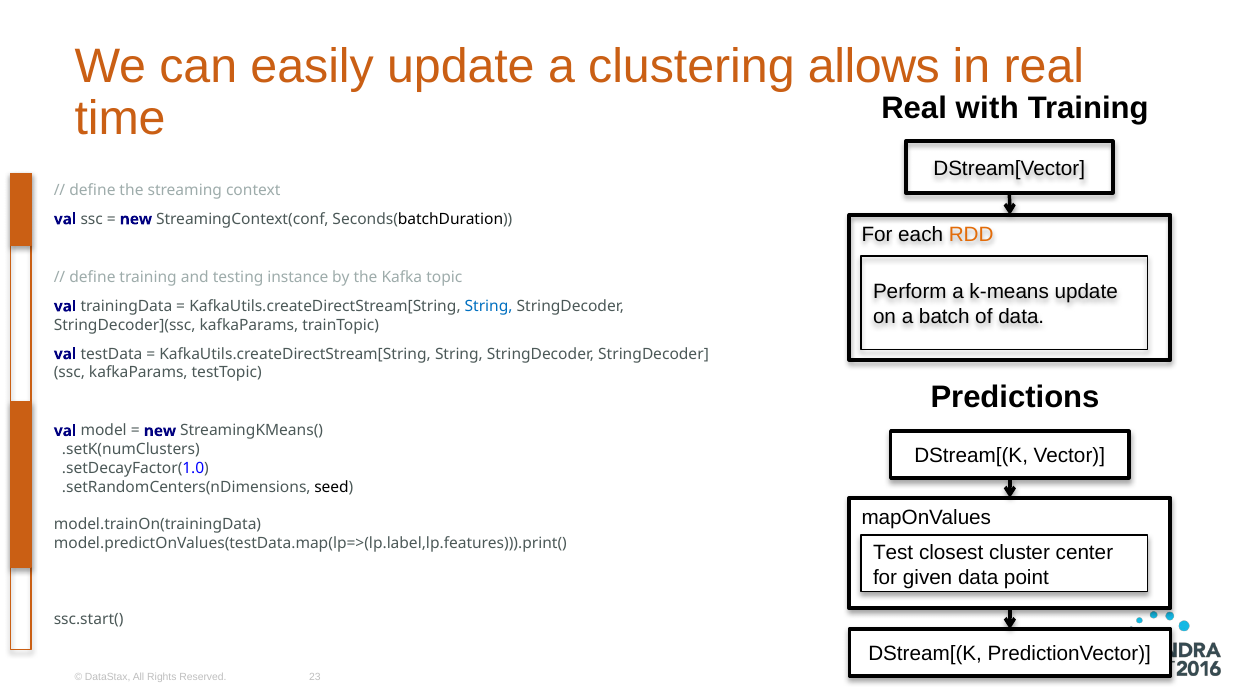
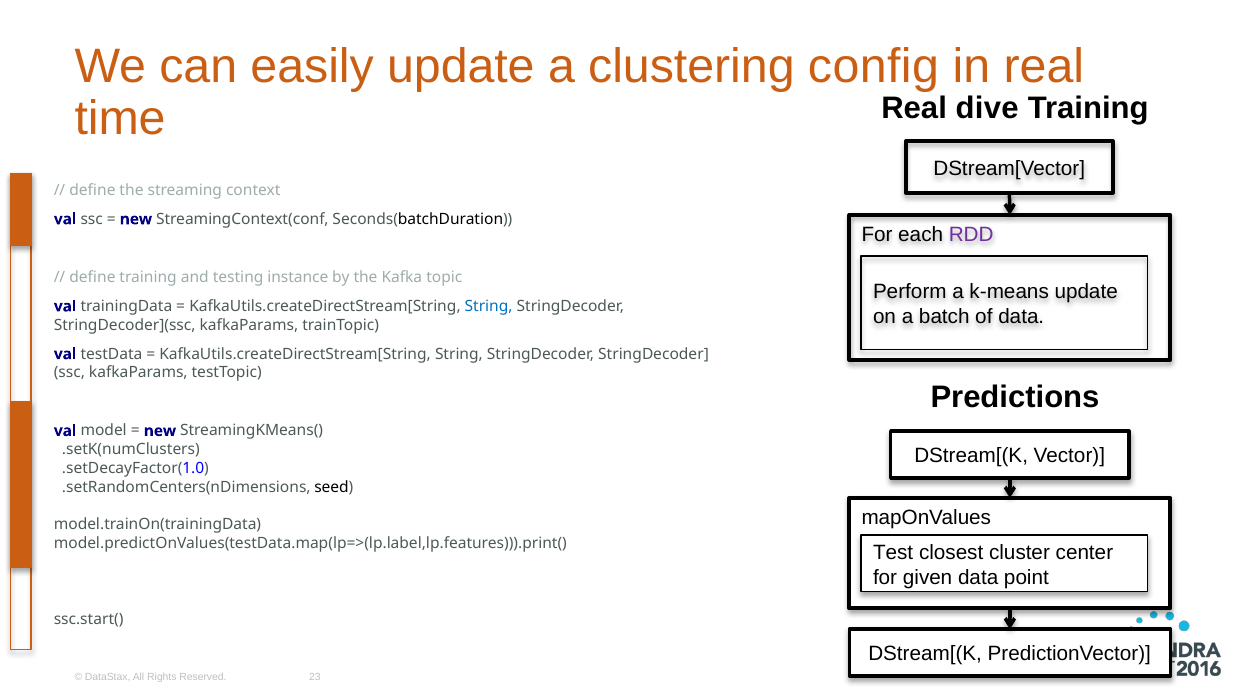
allows: allows -> config
with: with -> dive
RDD colour: orange -> purple
